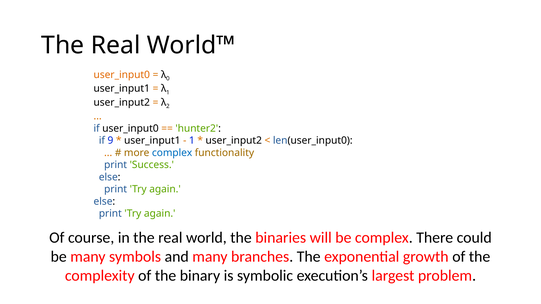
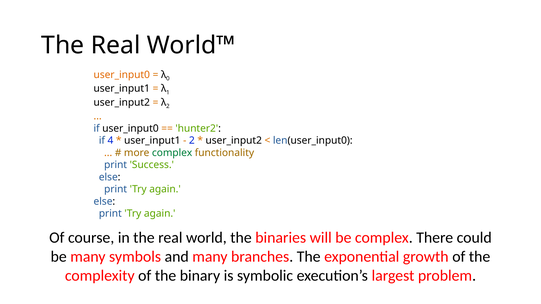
9: 9 -> 4
1 at (192, 141): 1 -> 2
complex at (172, 153) colour: blue -> green
